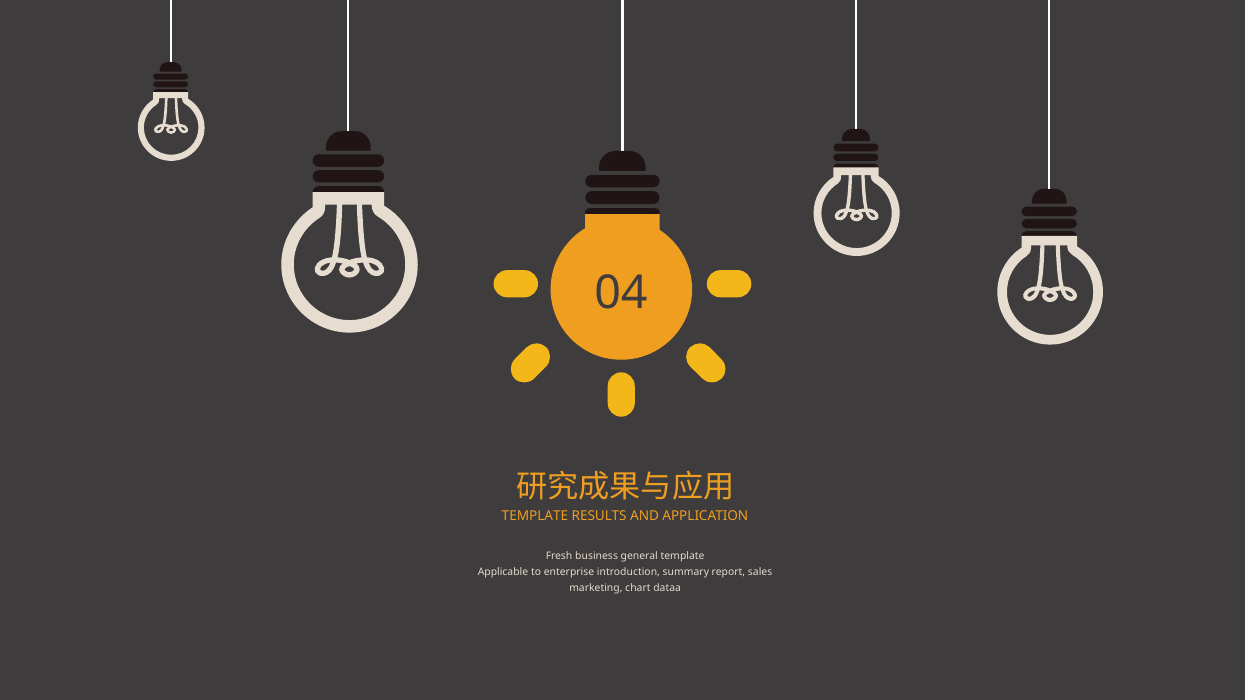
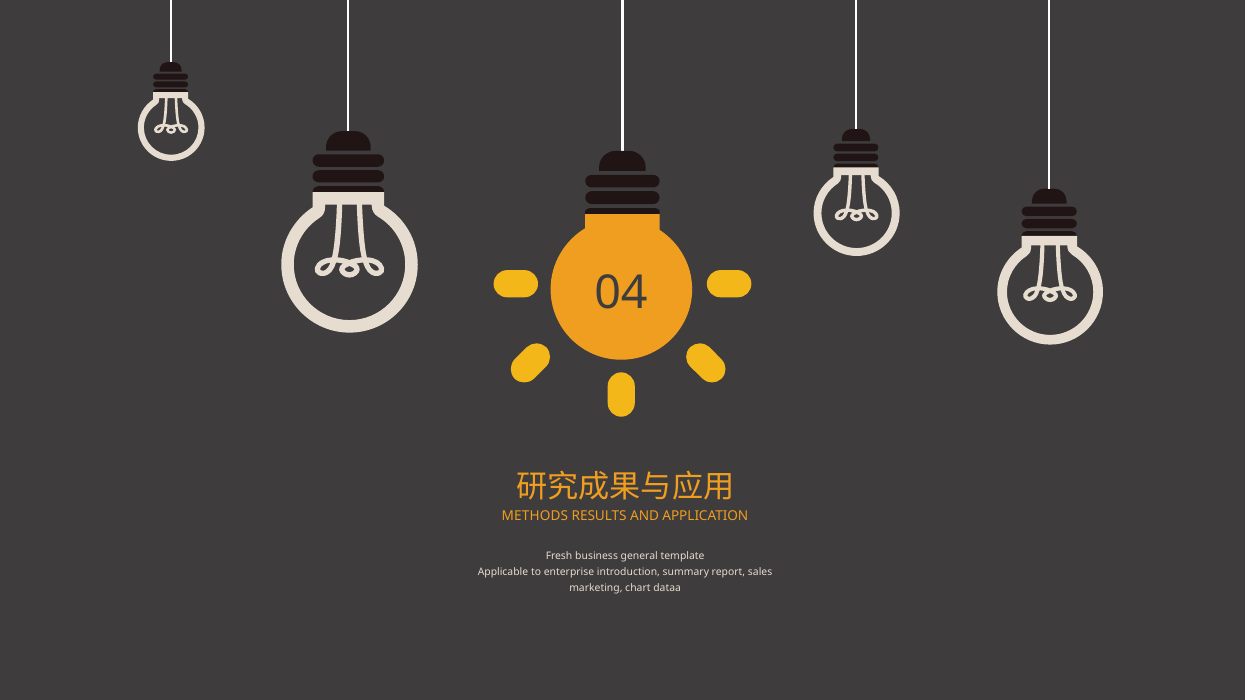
TEMPLATE at (535, 517): TEMPLATE -> METHODS
